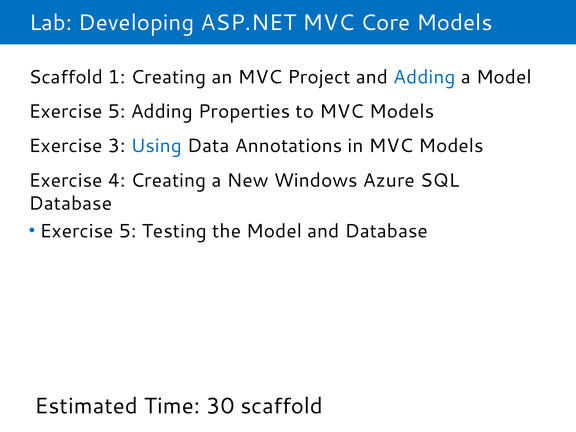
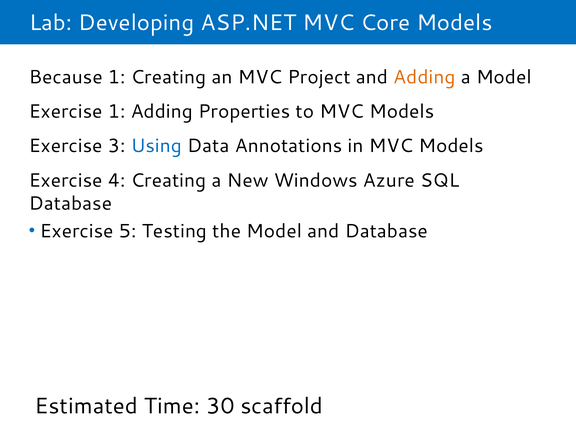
Scaffold at (66, 77): Scaffold -> Because
Adding at (424, 77) colour: blue -> orange
5 at (117, 112): 5 -> 1
